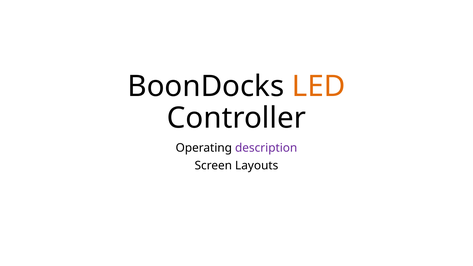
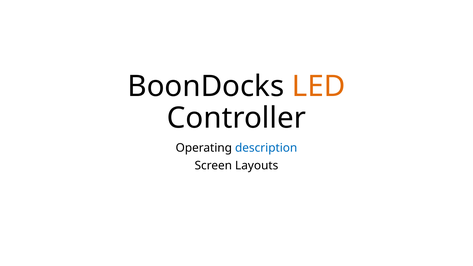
description colour: purple -> blue
